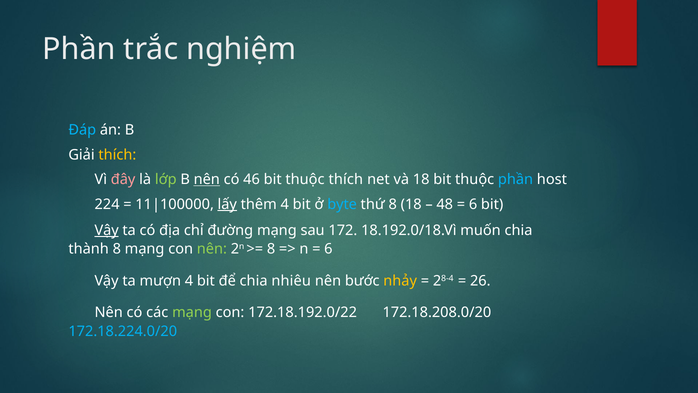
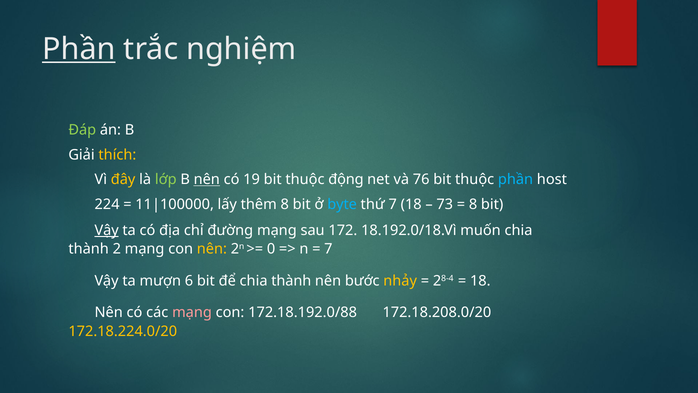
Phần at (79, 49) underline: none -> present
Đáp colour: light blue -> light green
đây colour: pink -> yellow
46: 46 -> 19
thuộc thích: thích -> động
và 18: 18 -> 76
lấy underline: present -> none
thêm 4: 4 -> 8
thứ 8: 8 -> 7
48: 48 -> 73
6 at (473, 204): 6 -> 8
thành 8: 8 -> 2
nên at (212, 249) colour: light green -> yellow
8 at (271, 249): 8 -> 0
6 at (328, 249): 6 -> 7
mượn 4: 4 -> 6
để chia nhiêu: nhiêu -> thành
26 at (480, 280): 26 -> 18
mạng at (192, 312) colour: light green -> pink
172.18.192.0/22: 172.18.192.0/22 -> 172.18.192.0/88
172.18.224.0/20 colour: light blue -> yellow
